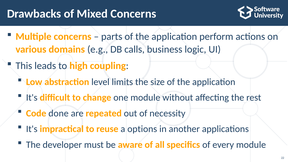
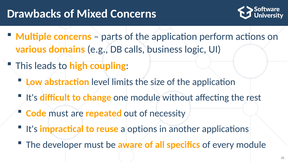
Code done: done -> must
